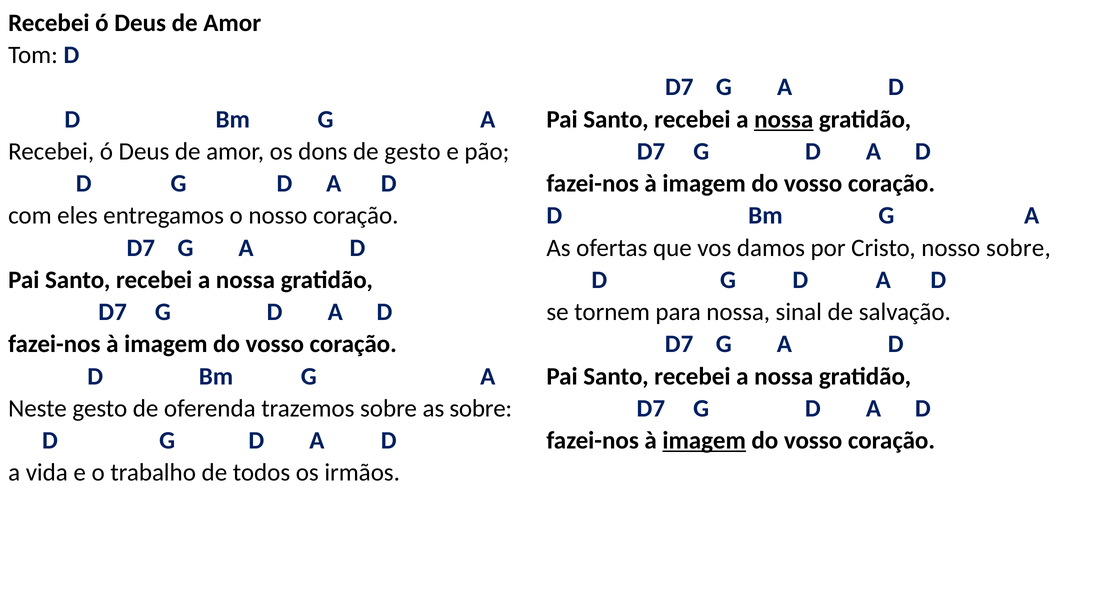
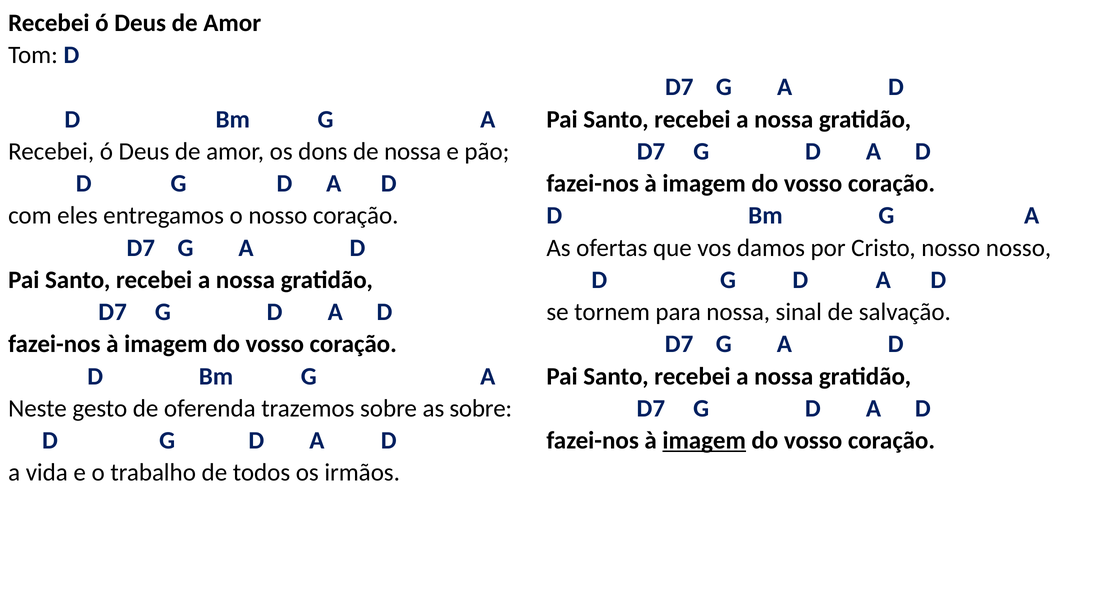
nossa at (784, 119) underline: present -> none
de gesto: gesto -> nossa
nosso sobre: sobre -> nosso
